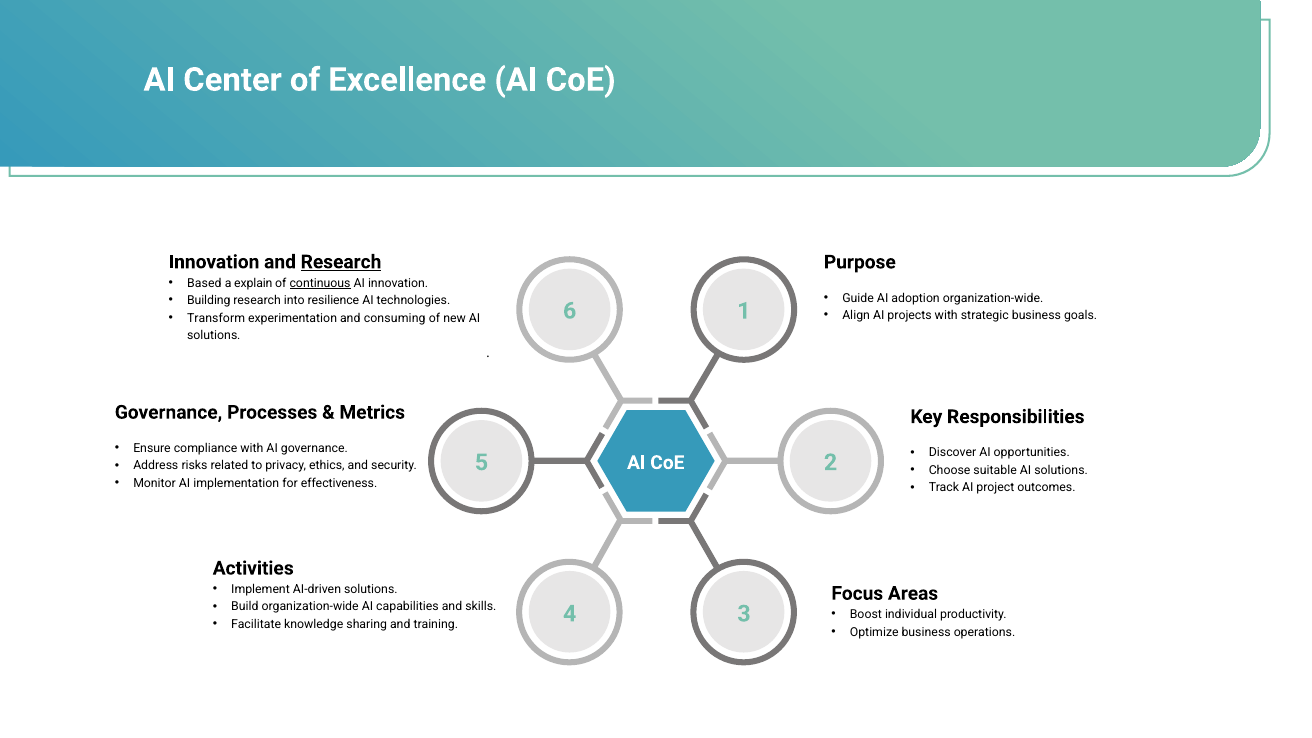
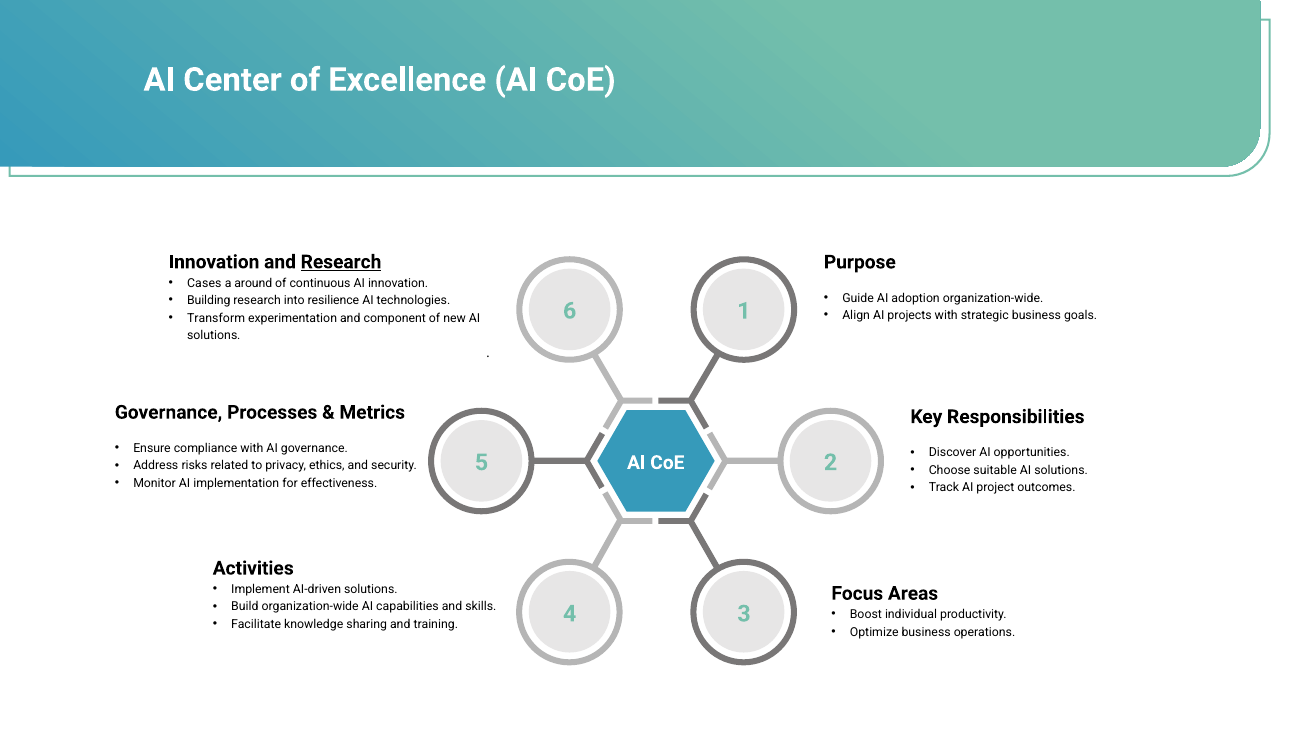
Based: Based -> Cases
explain: explain -> around
continuous underline: present -> none
consuming: consuming -> component
